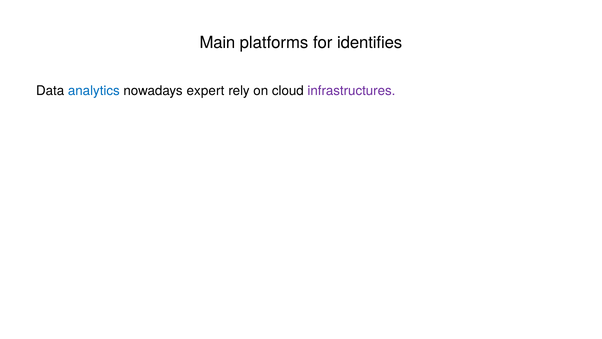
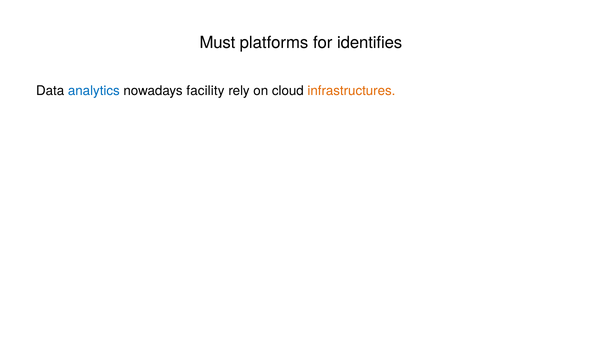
Main: Main -> Must
expert: expert -> facility
infrastructures colour: purple -> orange
